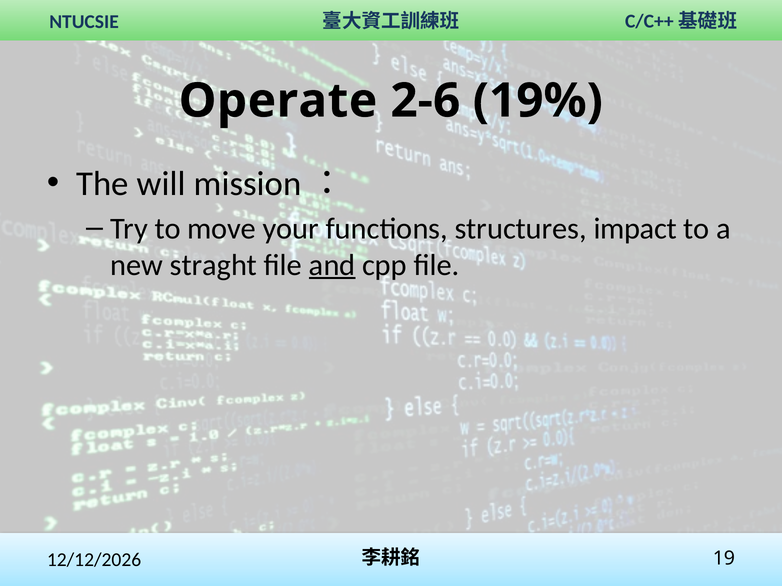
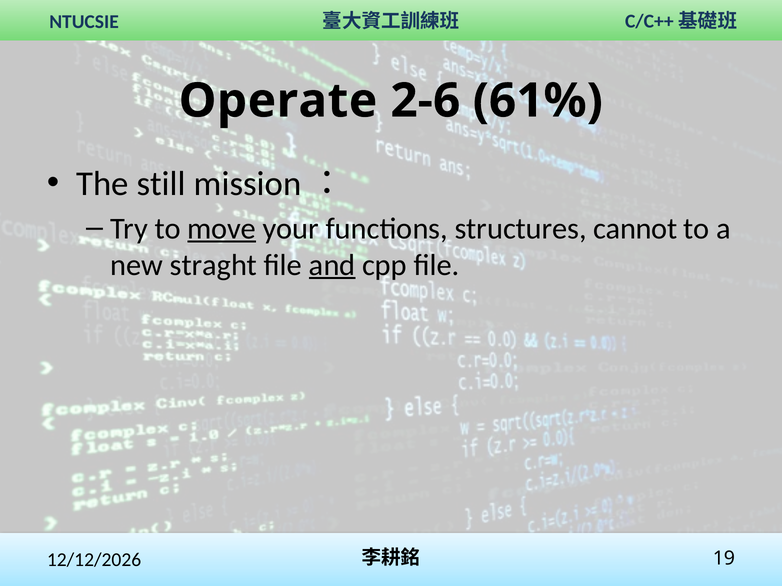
19%: 19% -> 61%
will: will -> still
move underline: none -> present
impact: impact -> cannot
